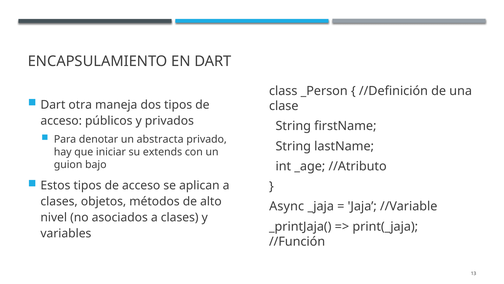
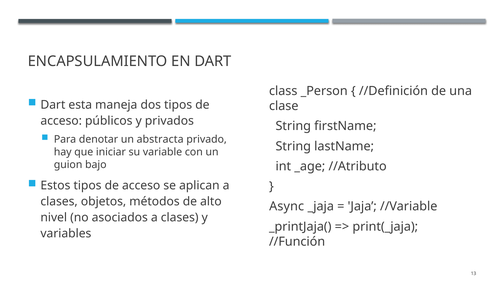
otra: otra -> esta
extends: extends -> variable
